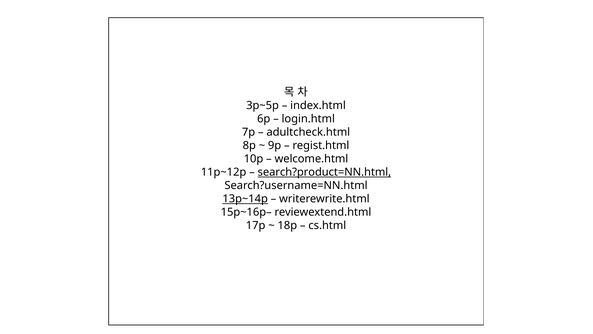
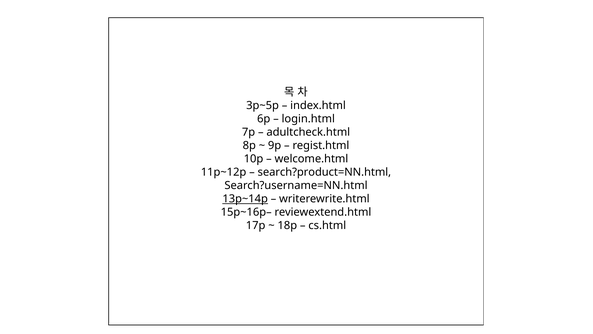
search?product=NN.html underline: present -> none
